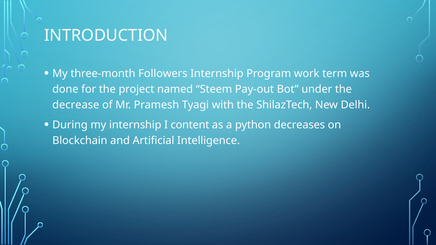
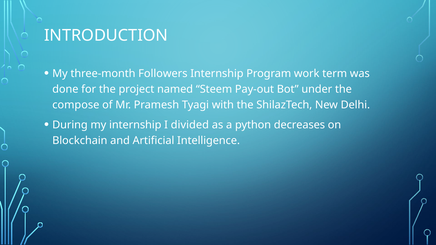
decrease: decrease -> compose
content: content -> divided
